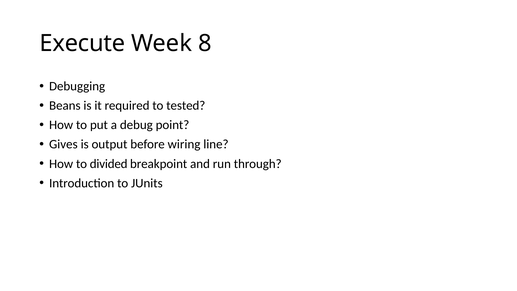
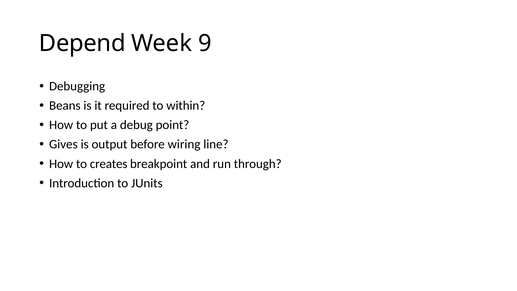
Execute: Execute -> Depend
8: 8 -> 9
tested: tested -> within
divided: divided -> creates
